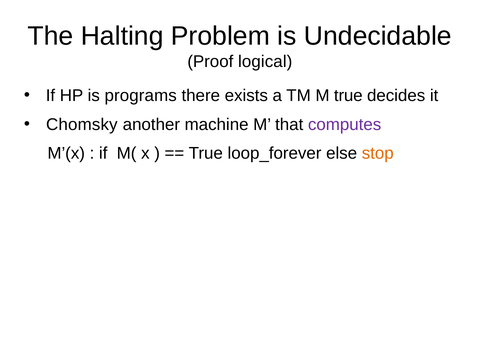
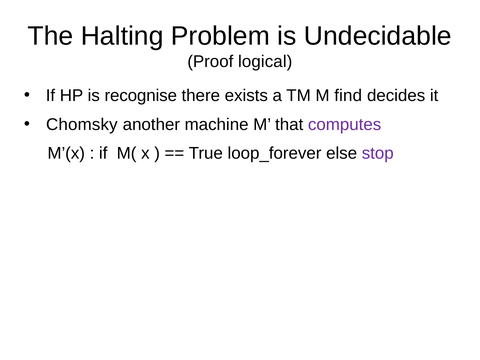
programs: programs -> recognise
M true: true -> find
stop colour: orange -> purple
